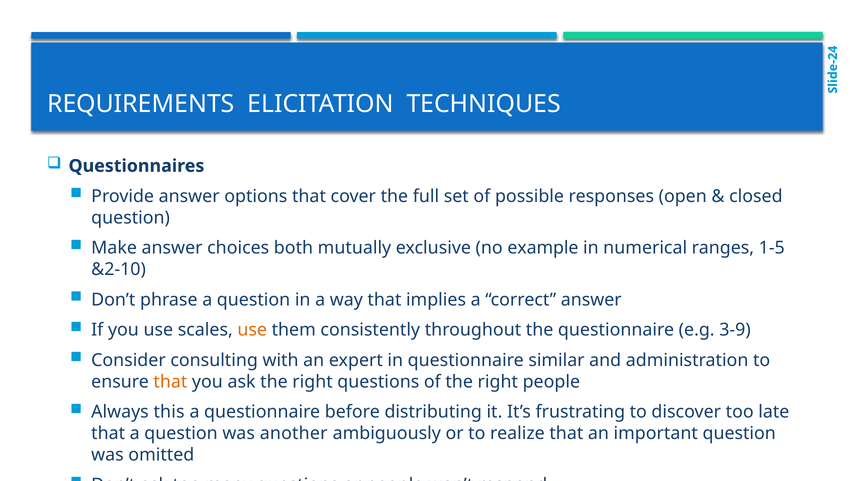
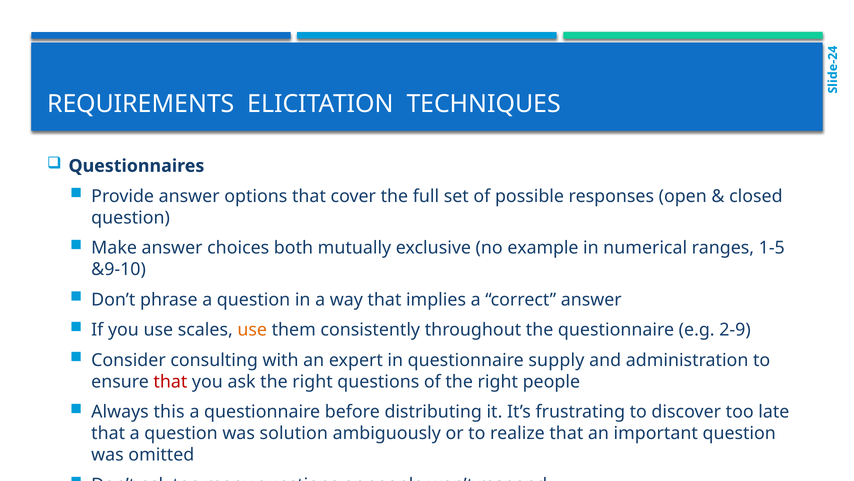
&2-10: &2-10 -> &9-10
3-9: 3-9 -> 2-9
similar: similar -> supply
that at (170, 381) colour: orange -> red
another: another -> solution
